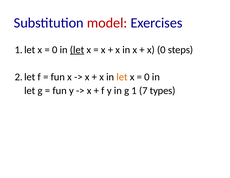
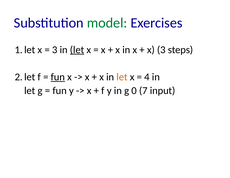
model colour: red -> green
0 at (55, 50): 0 -> 3
x 0: 0 -> 3
fun at (58, 77) underline: none -> present
0 at (147, 77): 0 -> 4
1: 1 -> 0
types: types -> input
